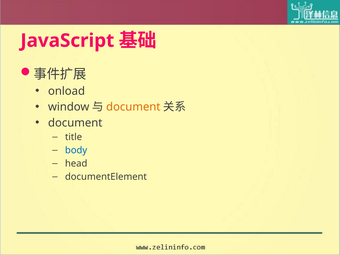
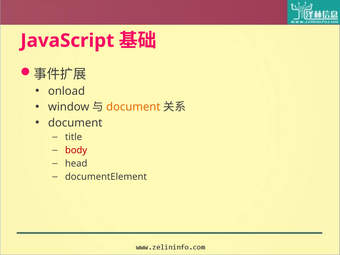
body colour: blue -> red
